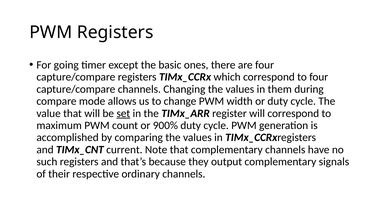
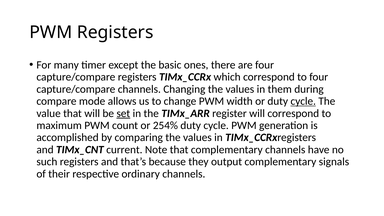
going: going -> many
cycle at (303, 101) underline: none -> present
900%: 900% -> 254%
